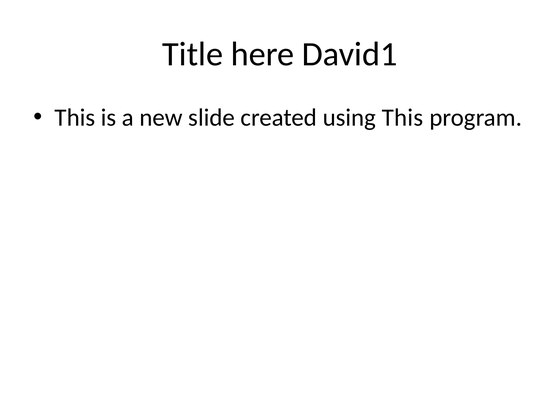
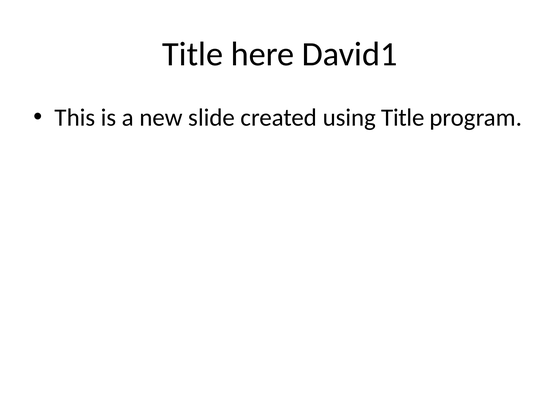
using This: This -> Title
